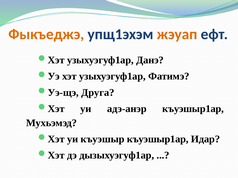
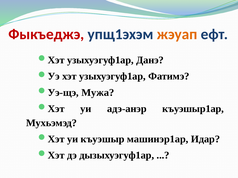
Фыкъеджэ colour: orange -> red
Друга: Друга -> Мужа
къуэшыр къуэшыр1ар: къуэшыр1ар -> машинэр1ар
